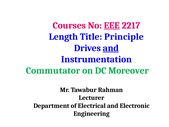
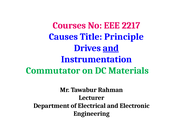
EEE underline: present -> none
Length: Length -> Causes
Moreover: Moreover -> Materials
